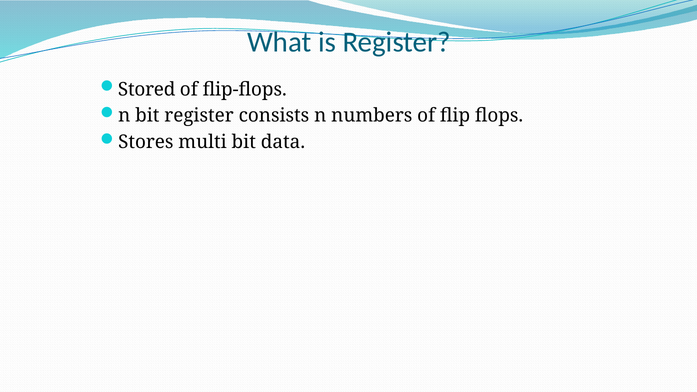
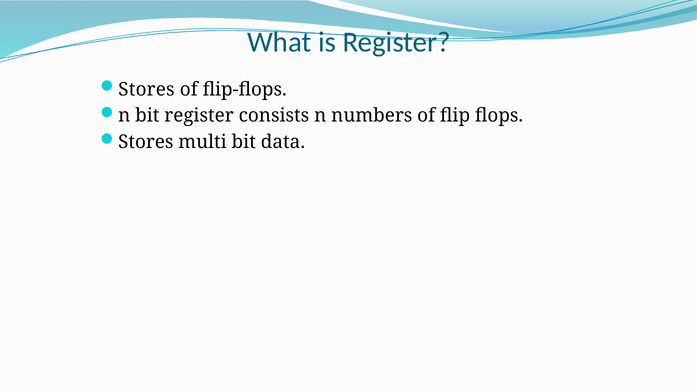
Stored at (147, 89): Stored -> Stores
